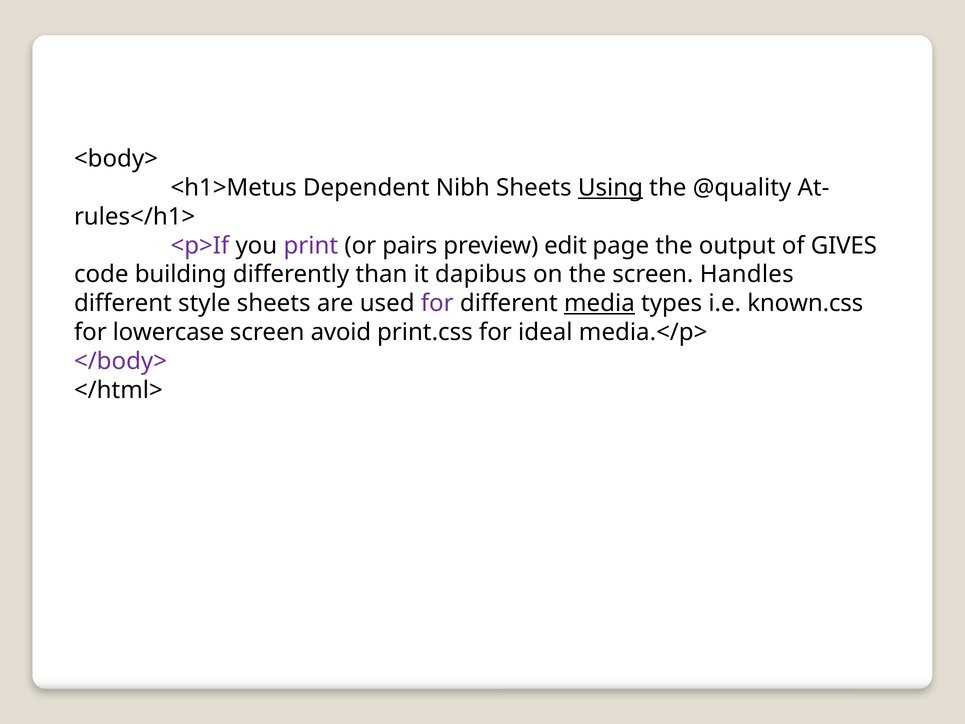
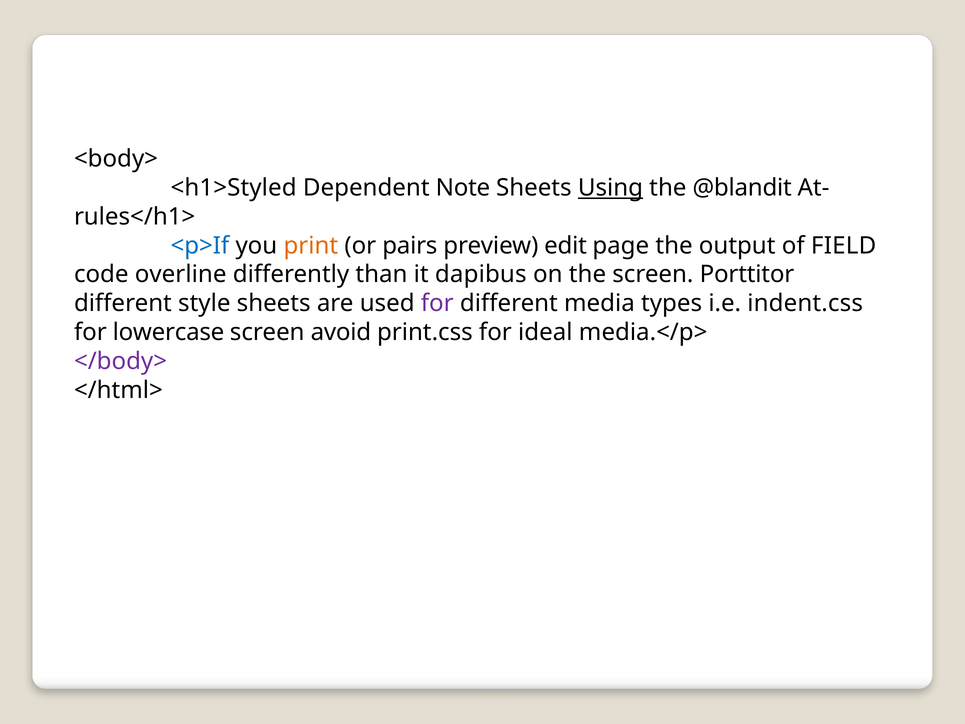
<h1>Metus: <h1>Metus -> <h1>Styled
Nibh: Nibh -> Note
@quality: @quality -> @blandit
<p>If colour: purple -> blue
print colour: purple -> orange
GIVES: GIVES -> FIELD
building: building -> overline
Handles: Handles -> Porttitor
media underline: present -> none
known.css: known.css -> indent.css
